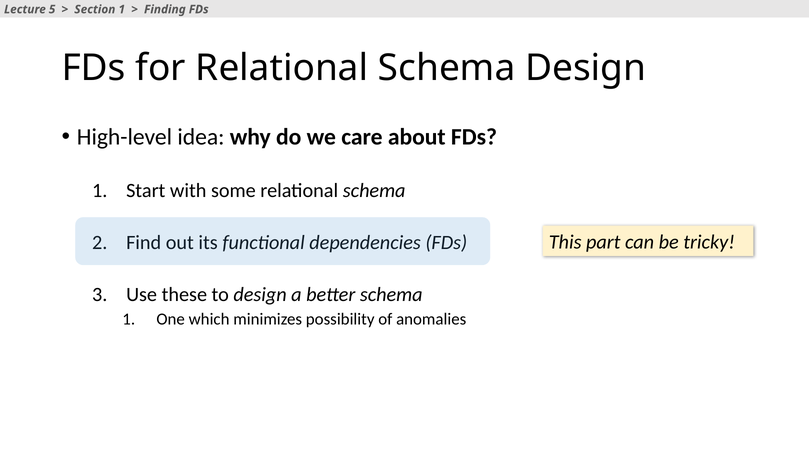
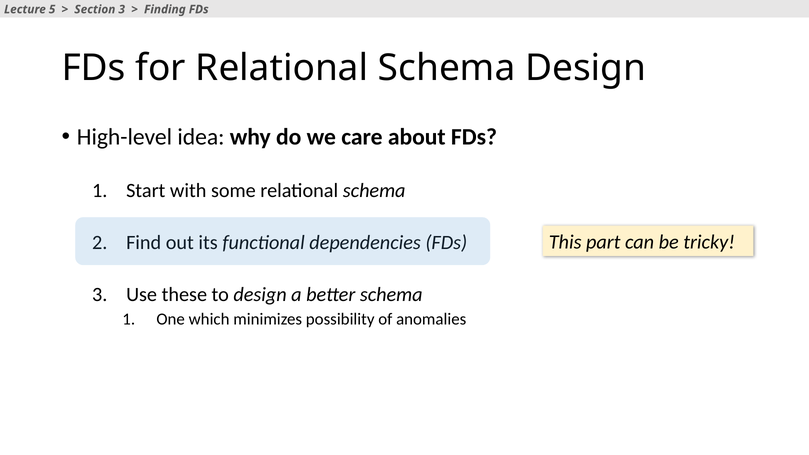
Section 1: 1 -> 3
